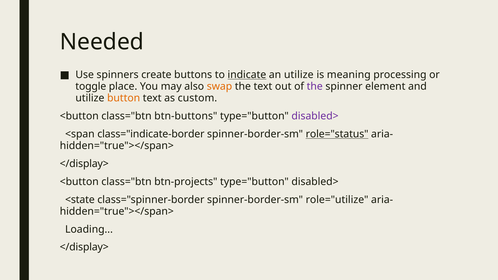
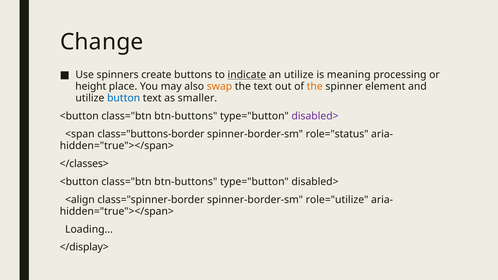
Needed: Needed -> Change
toggle: toggle -> height
the at (315, 86) colour: purple -> orange
button colour: orange -> blue
custom: custom -> smaller
class="indicate-border: class="indicate-border -> class="buttons-border
role="status underline: present -> none
</display> at (84, 164): </display> -> </classes>
btn-projects at (186, 182): btn-projects -> btn-buttons
<state: <state -> <align
